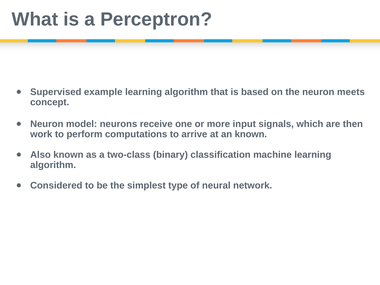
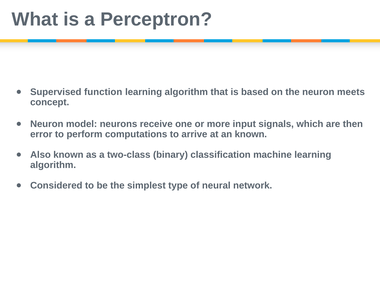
example: example -> function
work: work -> error
